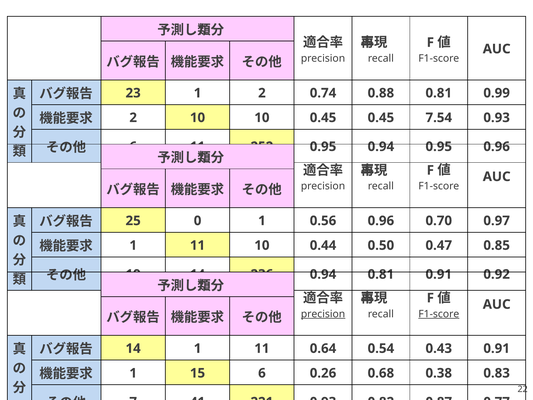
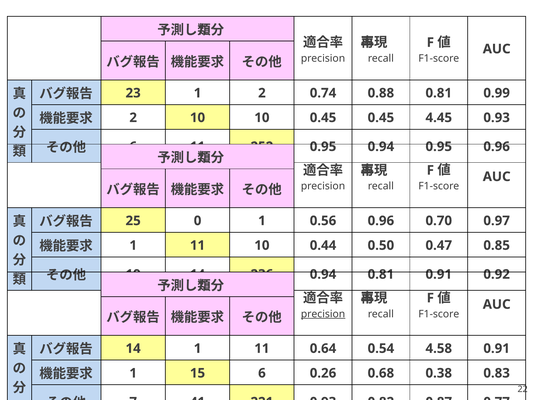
7.54: 7.54 -> 4.45
F1-score at (439, 314) underline: present -> none
0.43: 0.43 -> 4.58
